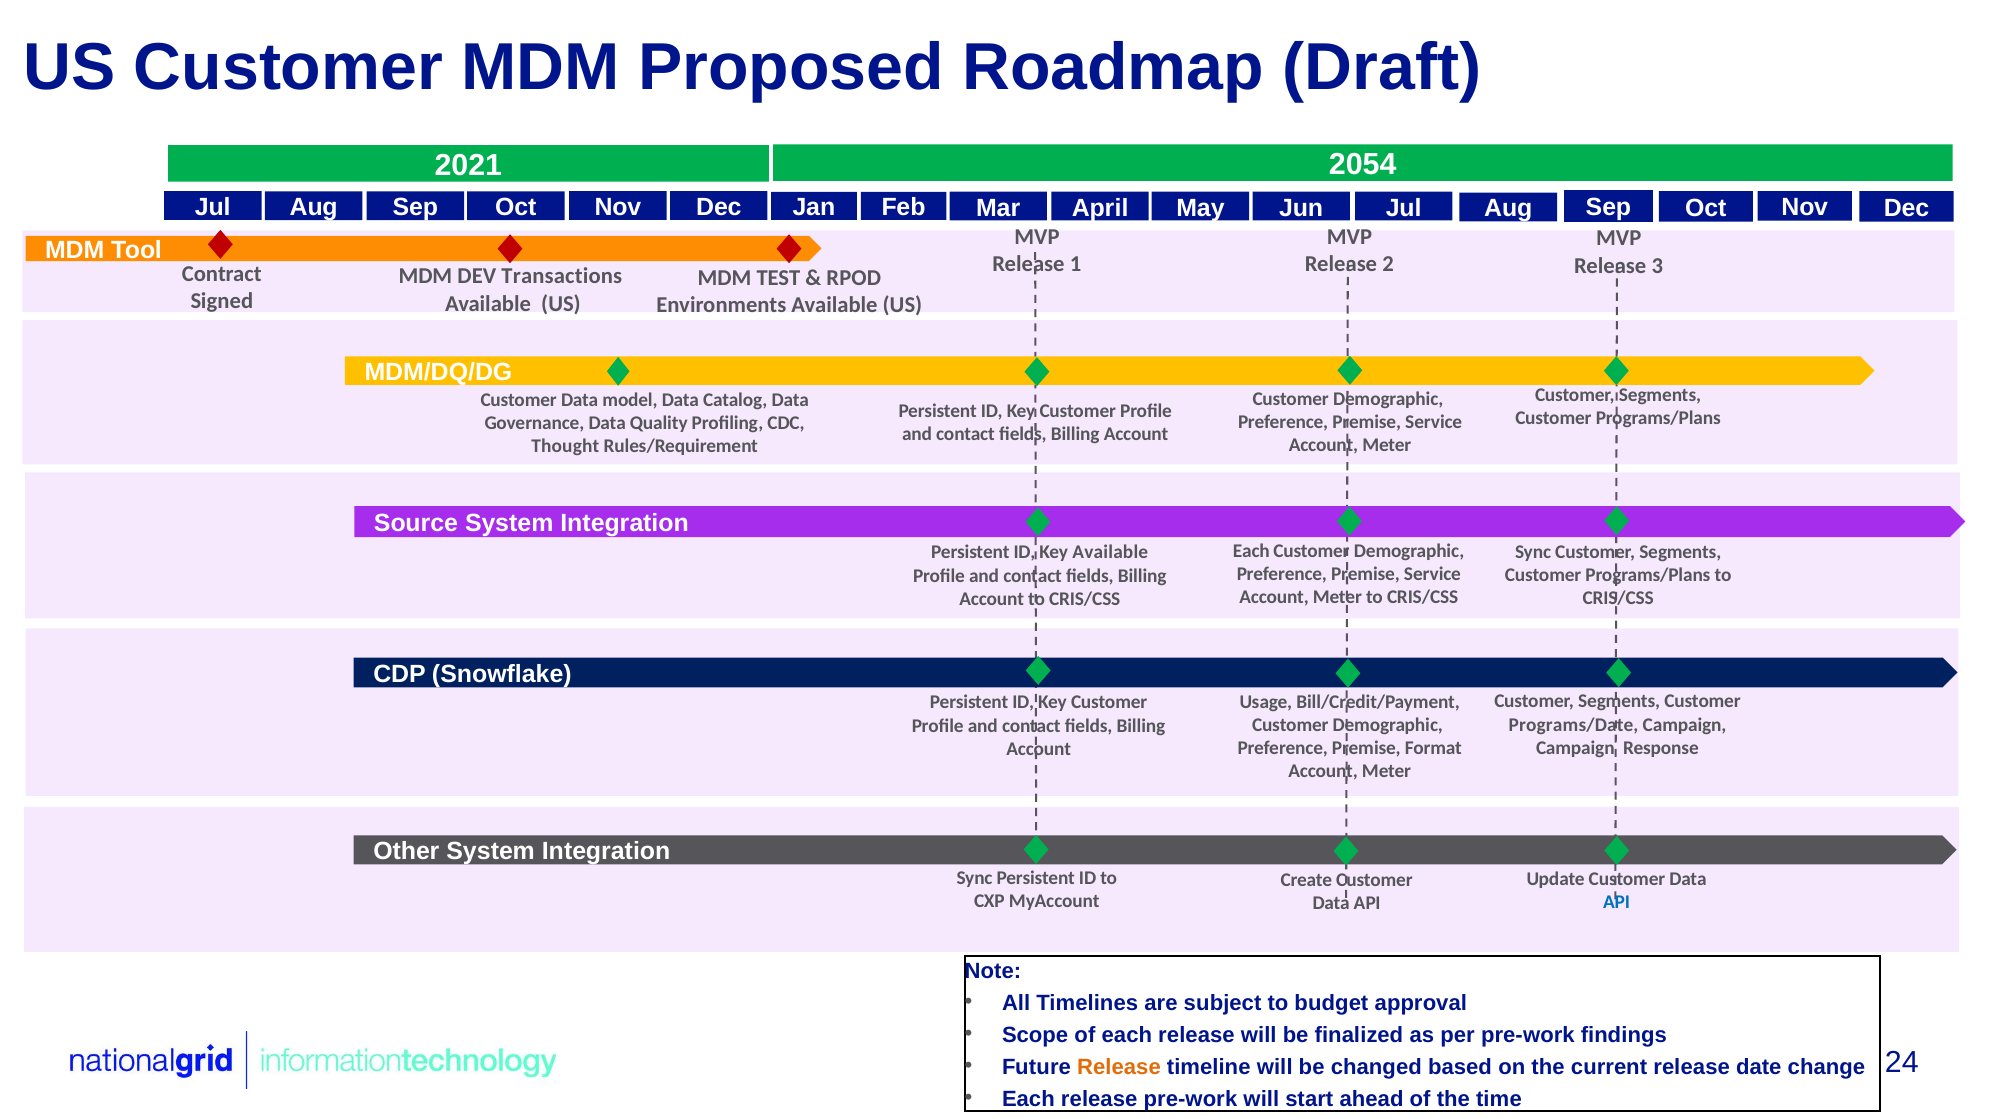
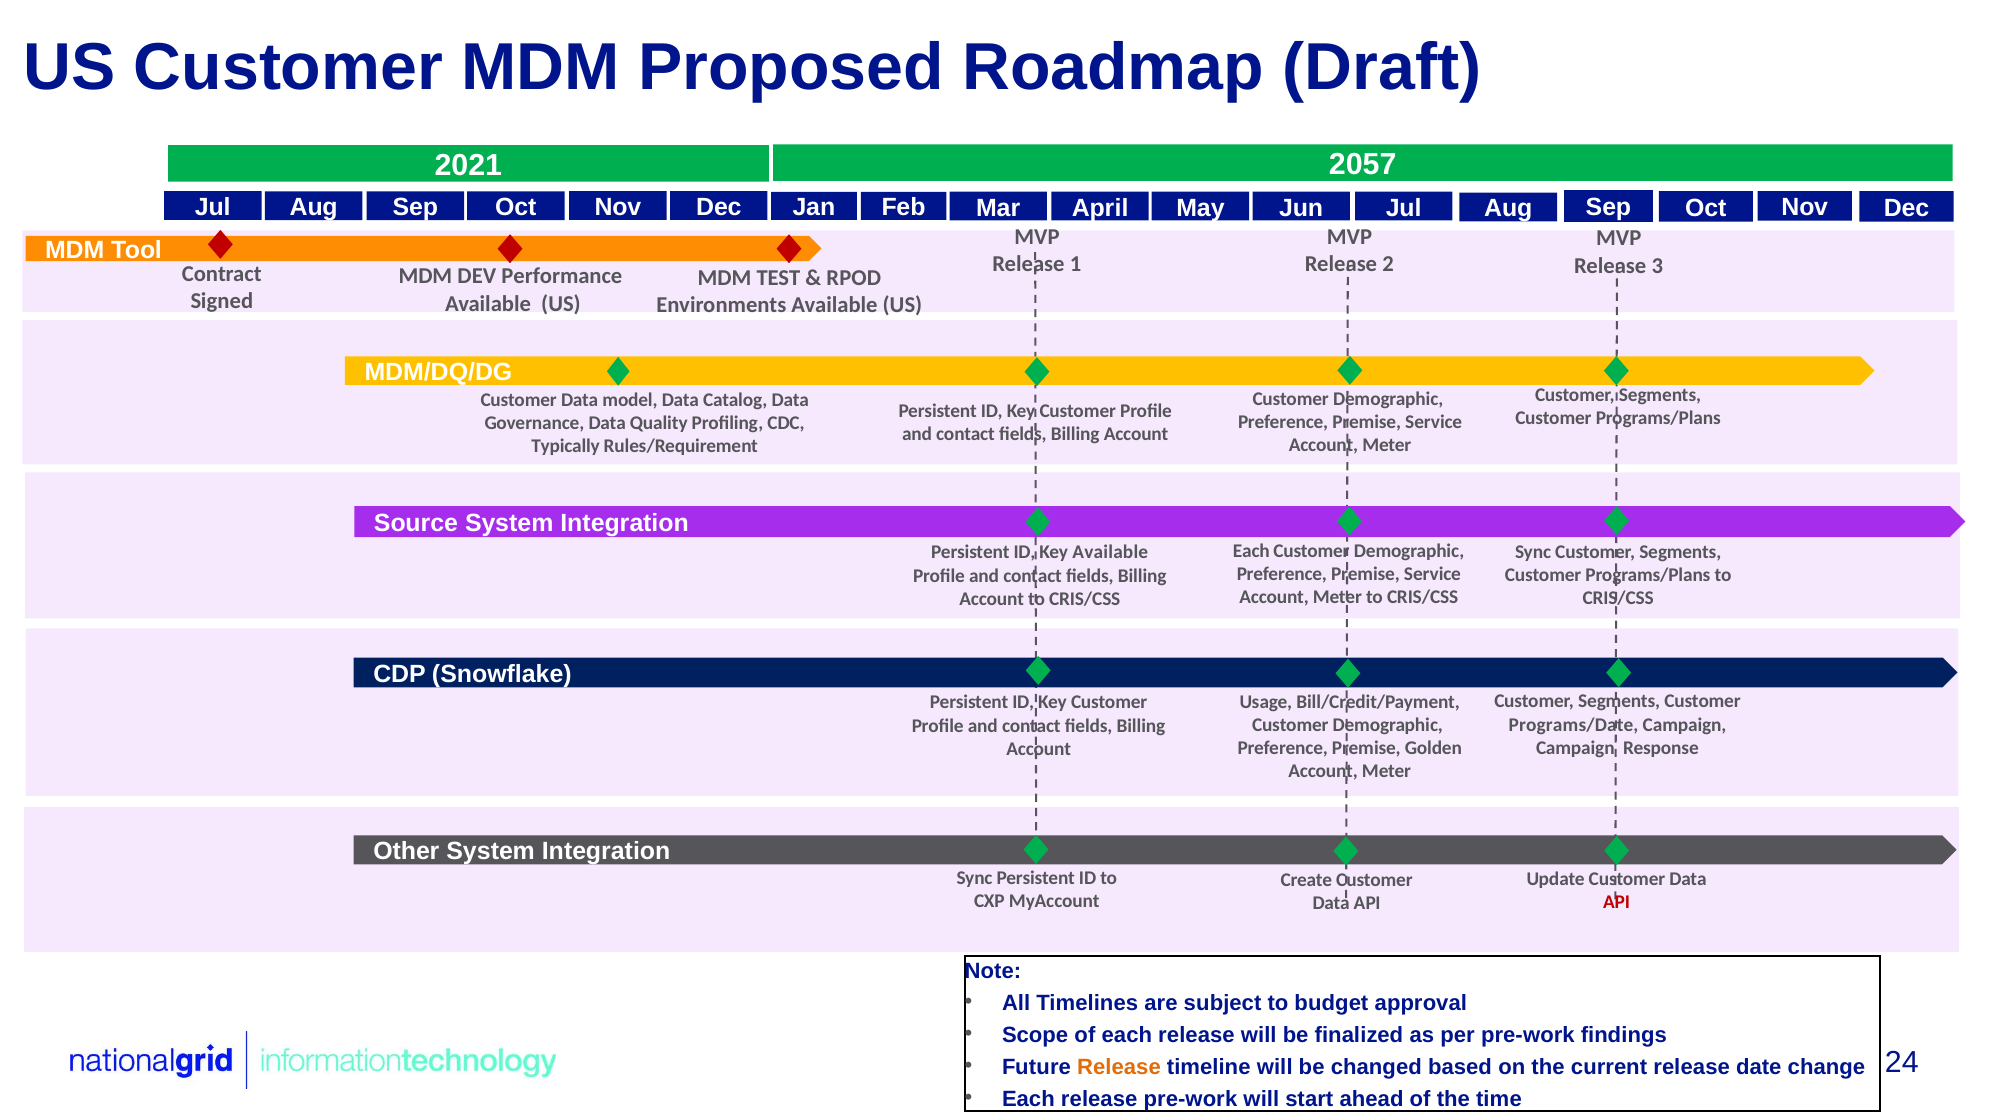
2054: 2054 -> 2057
Transactions: Transactions -> Performance
Thought: Thought -> Typically
Format: Format -> Golden
API at (1617, 902) colour: blue -> red
